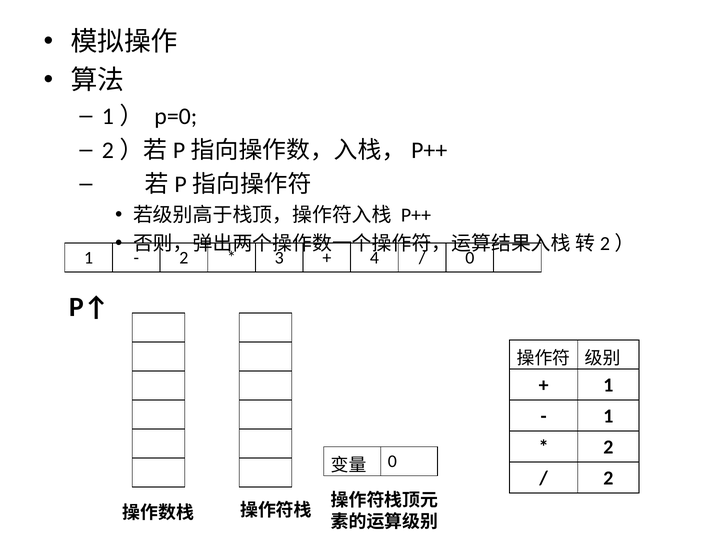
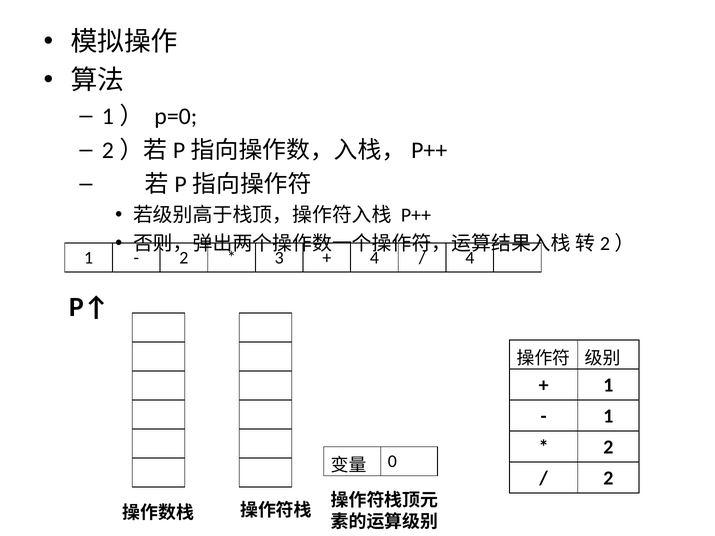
0 at (470, 258): 0 -> 4
